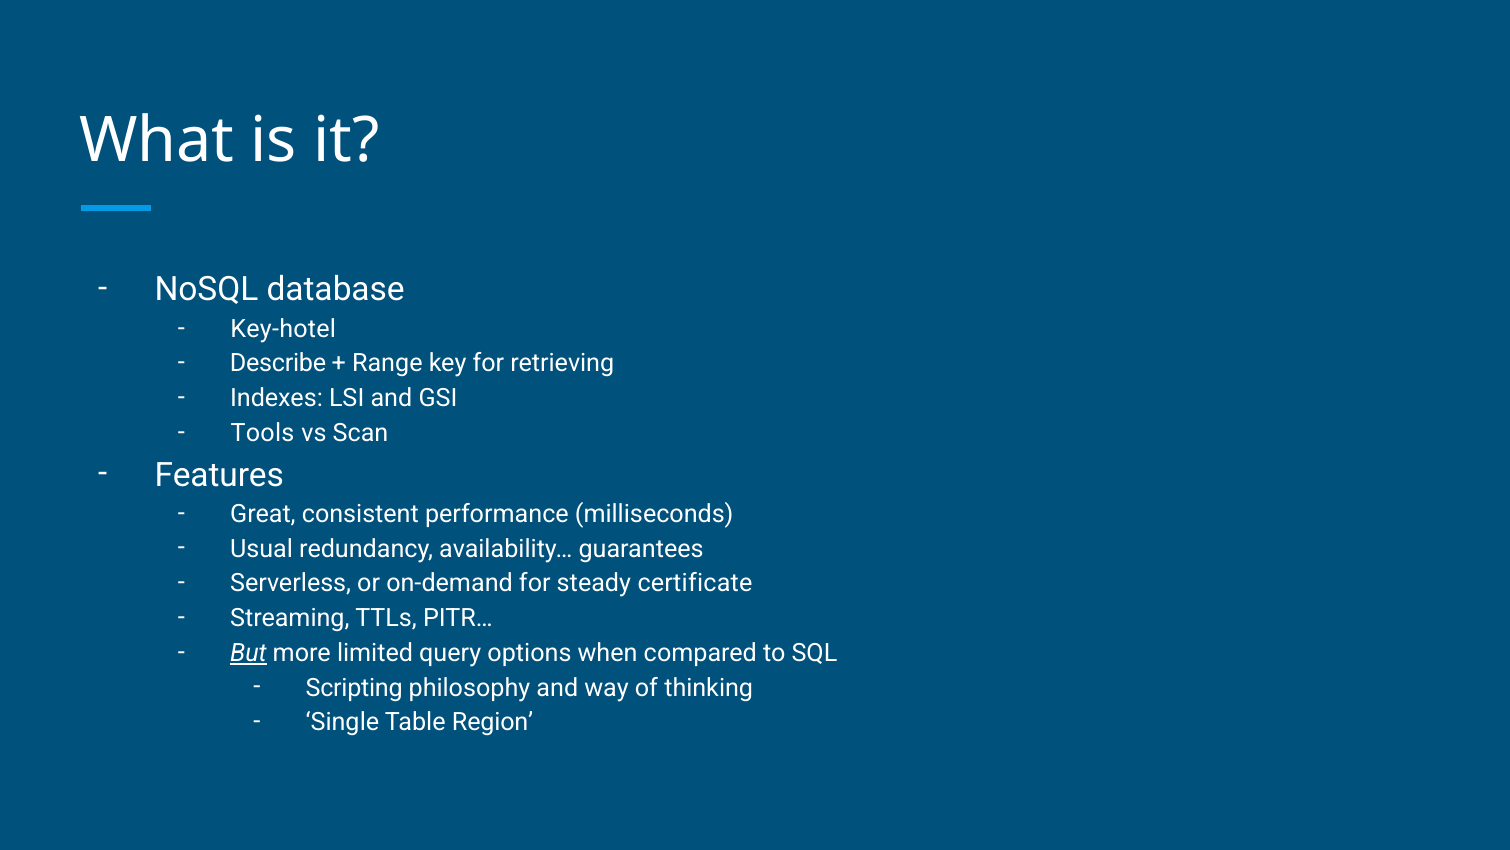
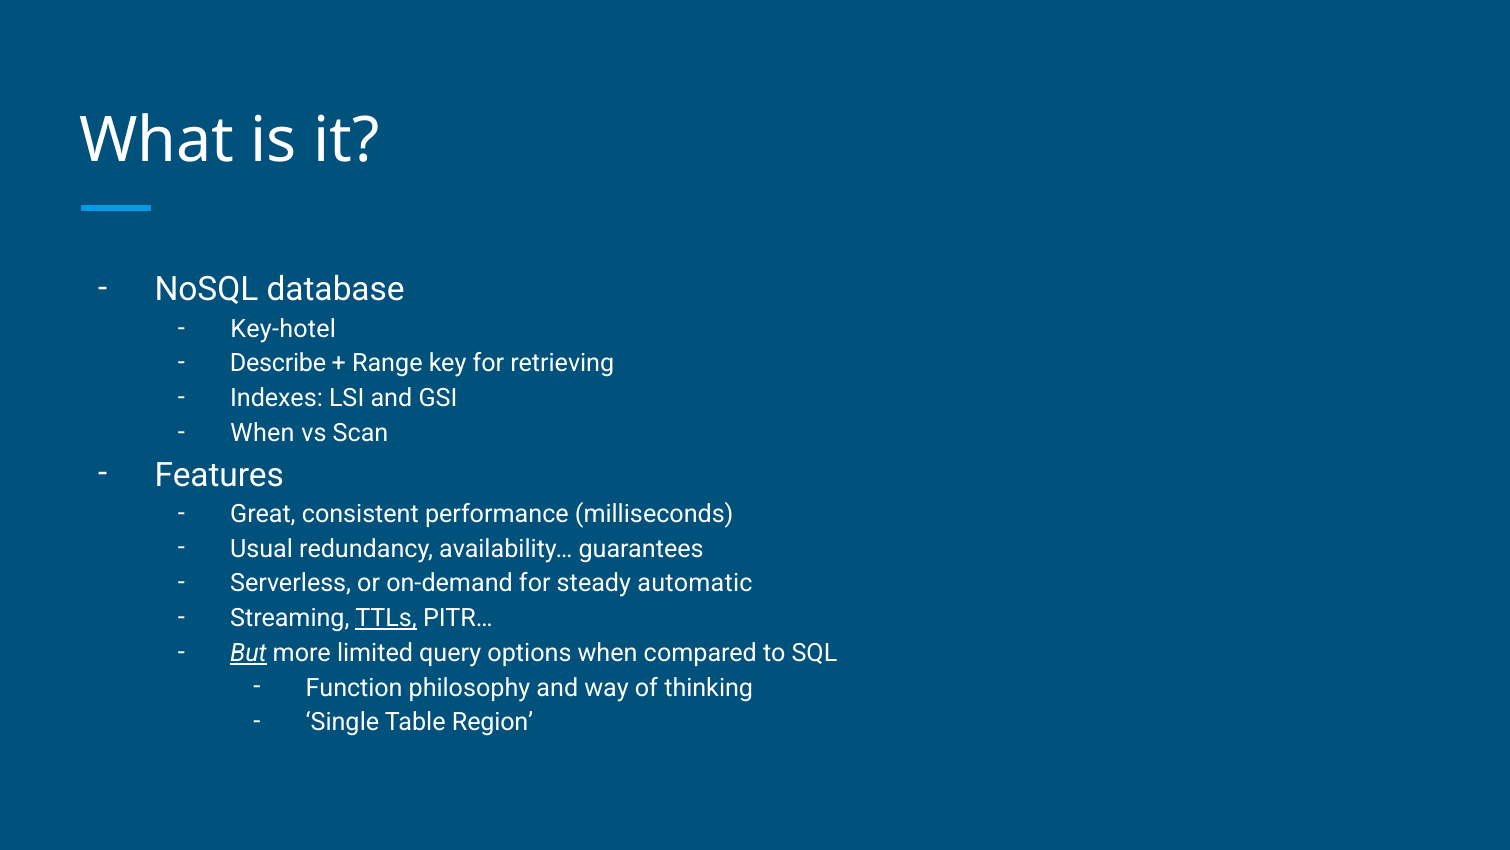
Tools at (263, 433): Tools -> When
certificate: certificate -> automatic
TTLs underline: none -> present
Scripting: Scripting -> Function
